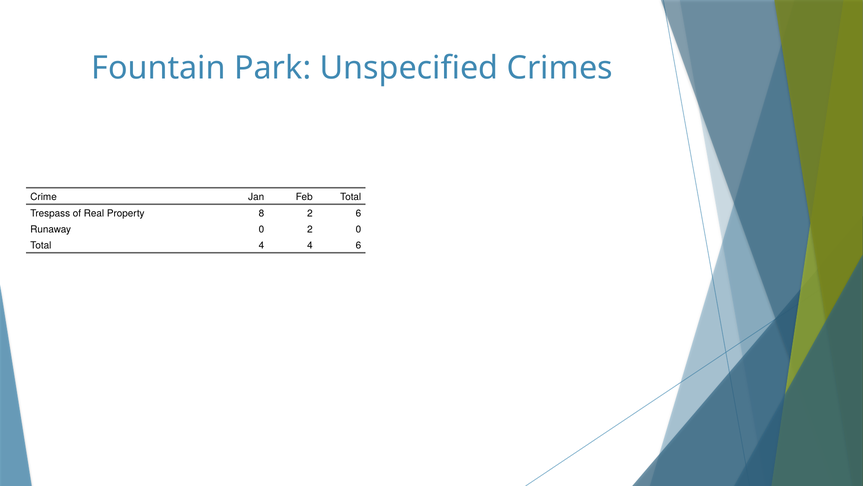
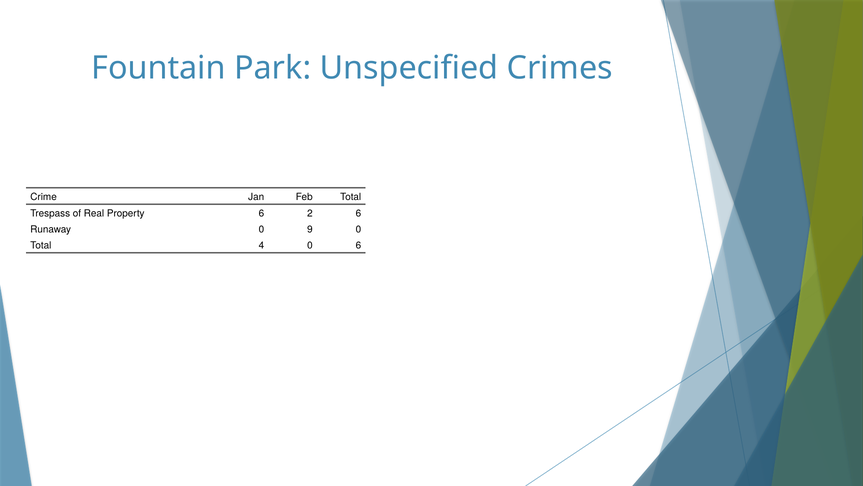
Property 8: 8 -> 6
0 2: 2 -> 9
4 4: 4 -> 0
